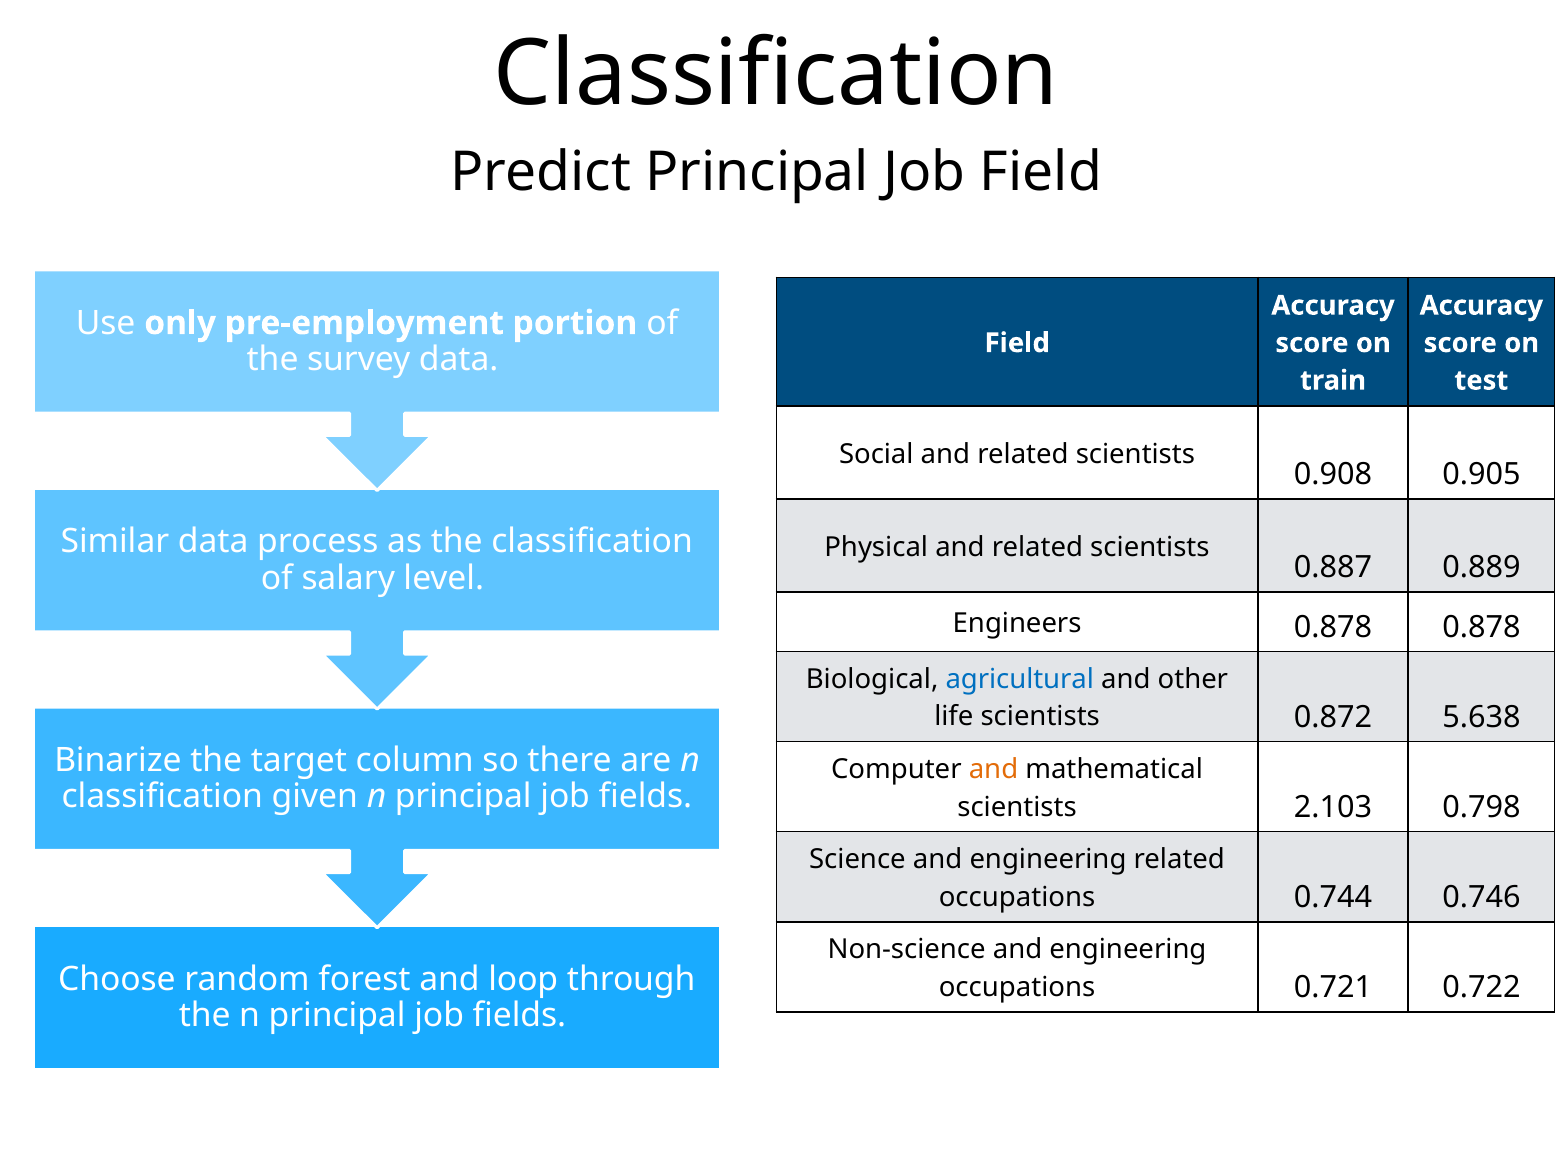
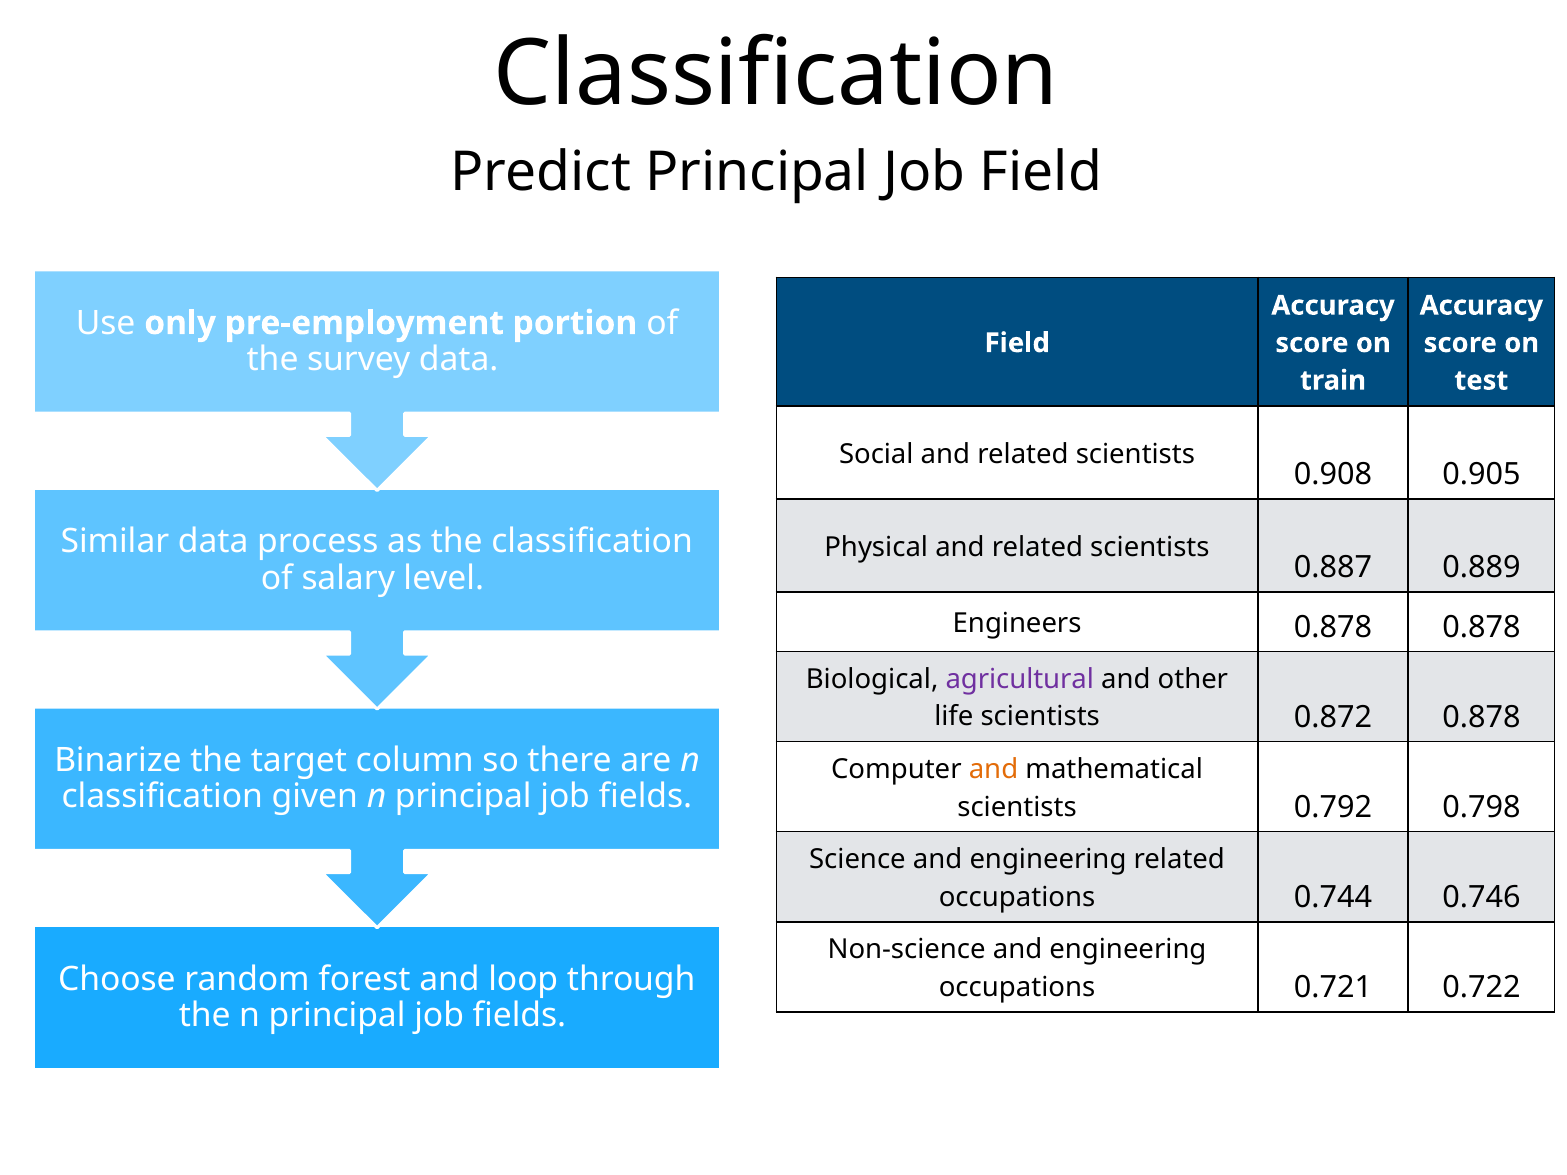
agricultural colour: blue -> purple
0.872 5.638: 5.638 -> 0.878
2.103: 2.103 -> 0.792
